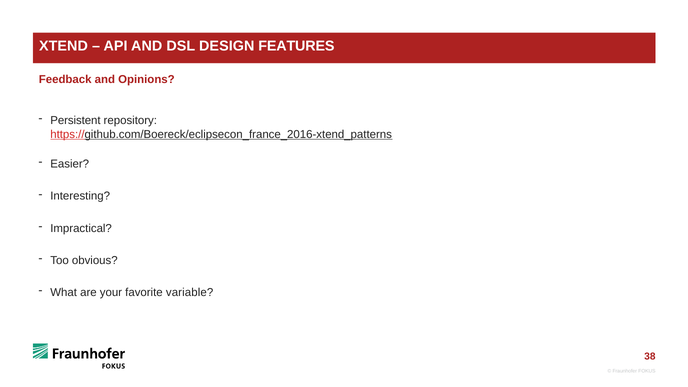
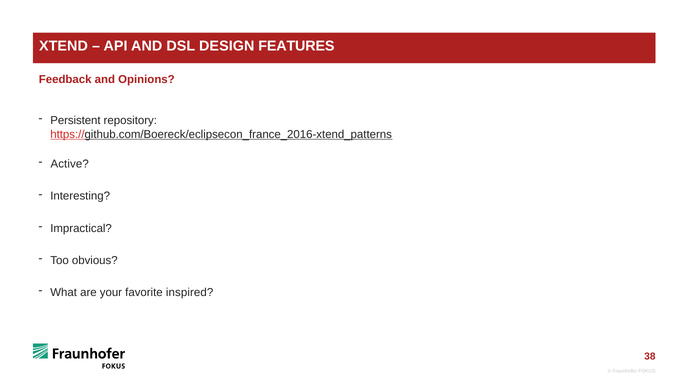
Easier: Easier -> Active
variable: variable -> inspired
